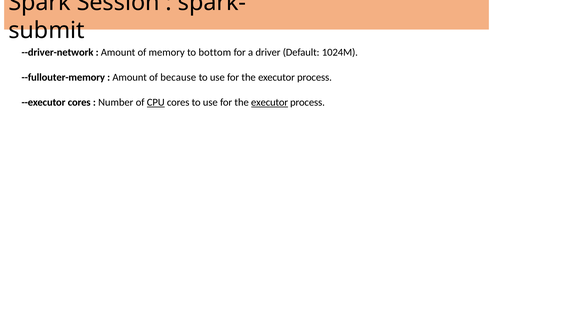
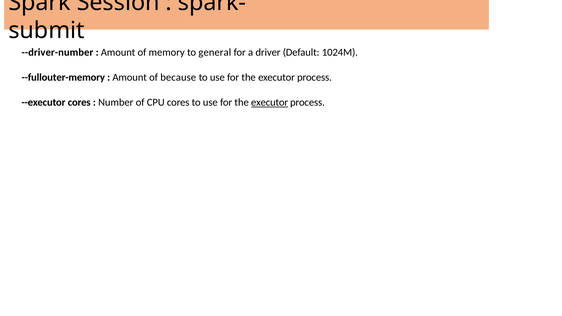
--driver-network: --driver-network -> --driver-number
bottom: bottom -> general
CPU underline: present -> none
